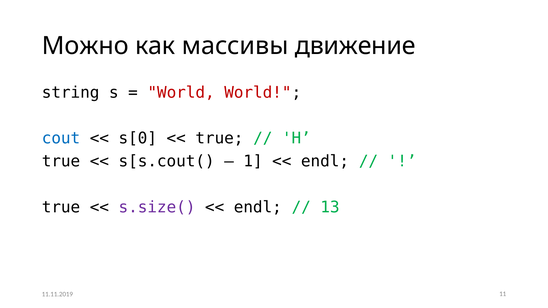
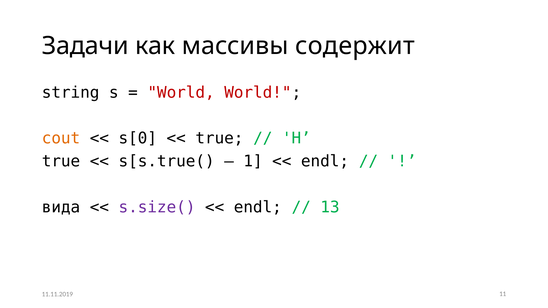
Можно: Можно -> Задачи
движение: движение -> содержит
cout colour: blue -> orange
s[s.cout(: s[s.cout( -> s[s.true(
true at (61, 207): true -> вида
